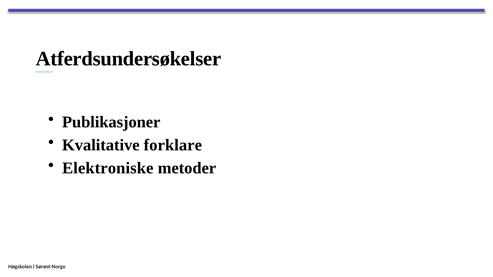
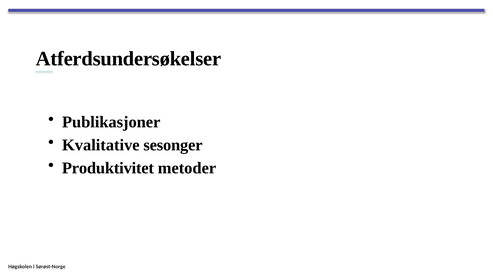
forklare: forklare -> sesonger
Elektroniske: Elektroniske -> Produktivitet
